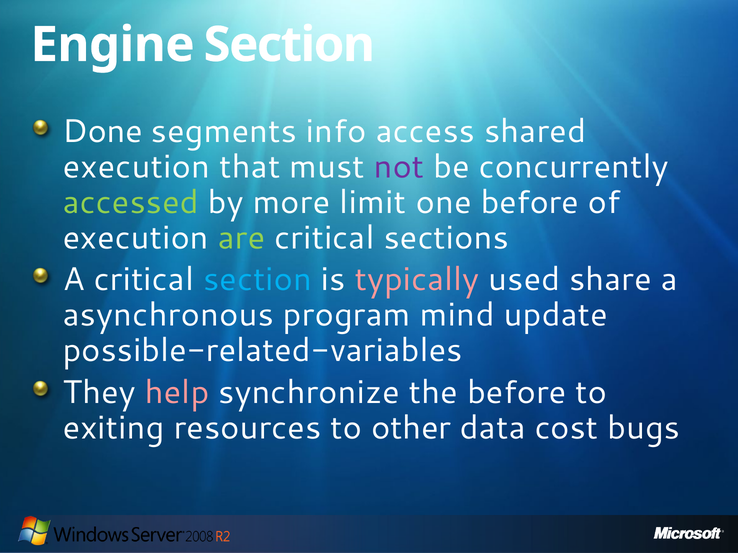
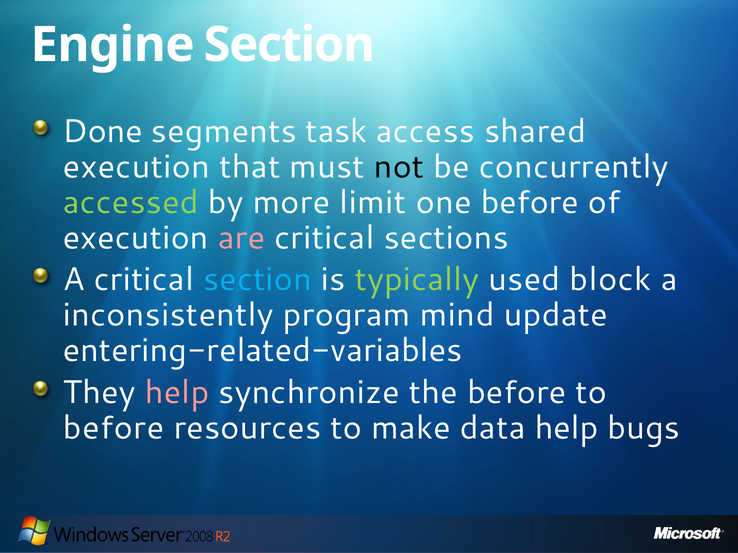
info: info -> task
not colour: purple -> black
are colour: light green -> pink
typically colour: pink -> light green
share: share -> block
asynchronous: asynchronous -> inconsistently
possible-related-variables: possible-related-variables -> entering-related-variables
exiting at (114, 428): exiting -> before
other: other -> make
data cost: cost -> help
